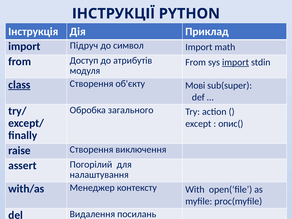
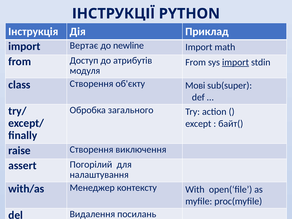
Підруч: Підруч -> Вертає
символ: символ -> newline
class underline: present -> none
опис(: опис( -> байт(
